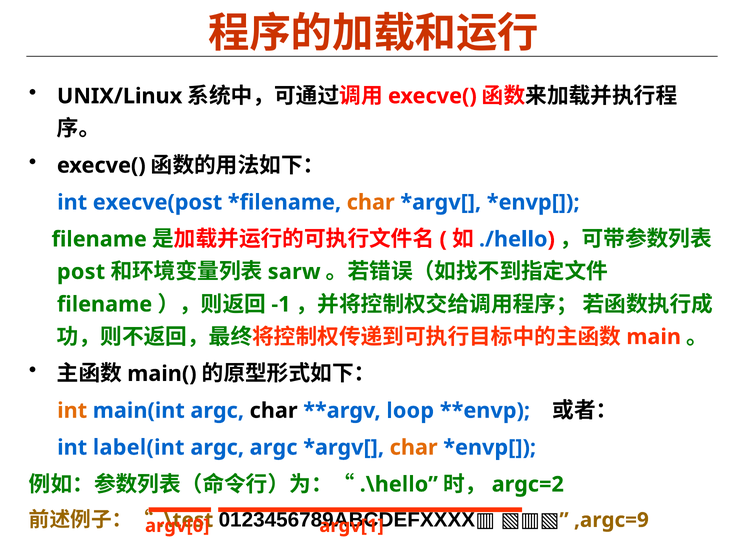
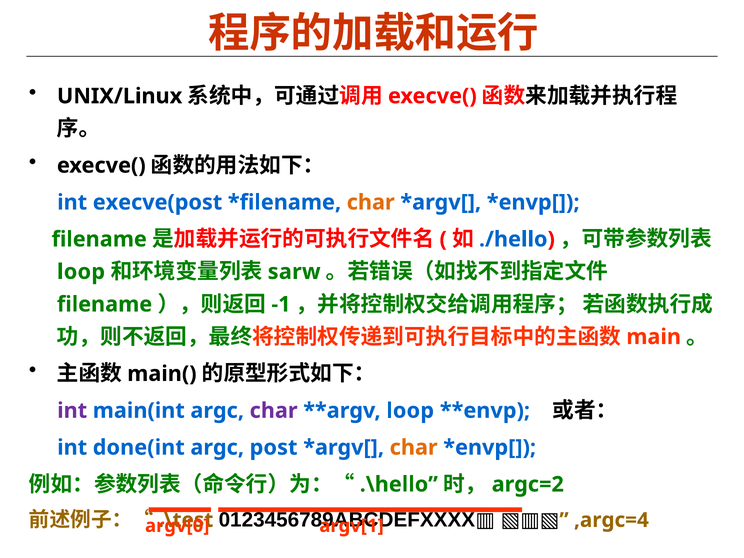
post at (81, 272): post -> loop
int at (72, 411) colour: orange -> purple
char at (274, 411) colour: black -> purple
label(int: label(int -> done(int
argc argc: argc -> post
,argc=9: ,argc=9 -> ,argc=4
